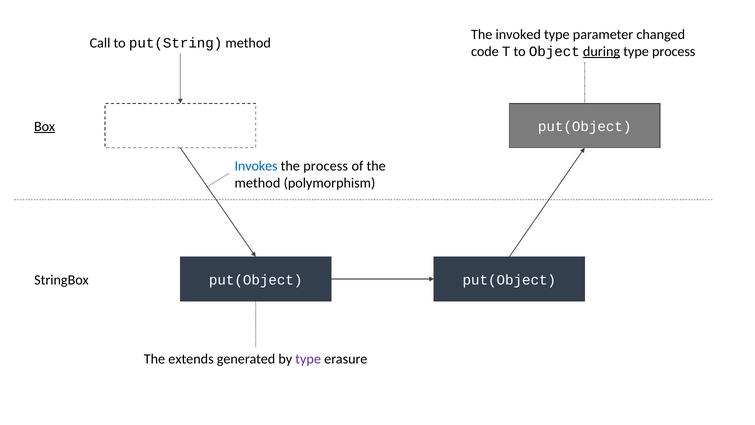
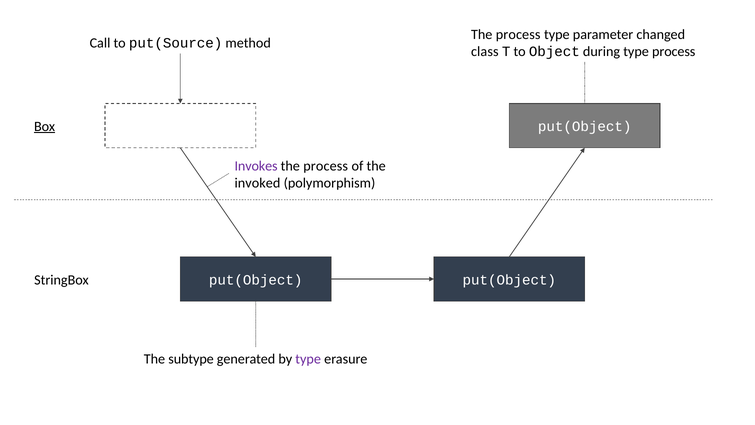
invoked at (518, 34): invoked -> process
put(String: put(String -> put(Source
code: code -> class
during underline: present -> none
Invokes colour: blue -> purple
method at (257, 183): method -> invoked
extends: extends -> subtype
